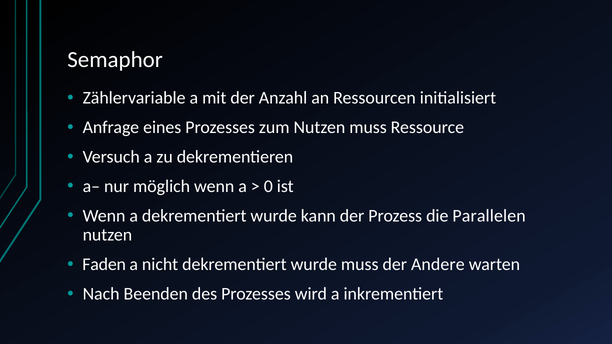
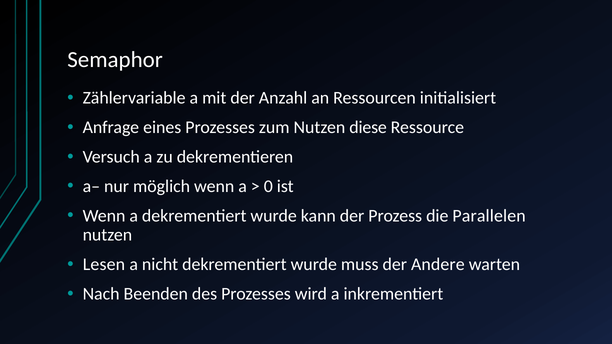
Nutzen muss: muss -> diese
Faden: Faden -> Lesen
